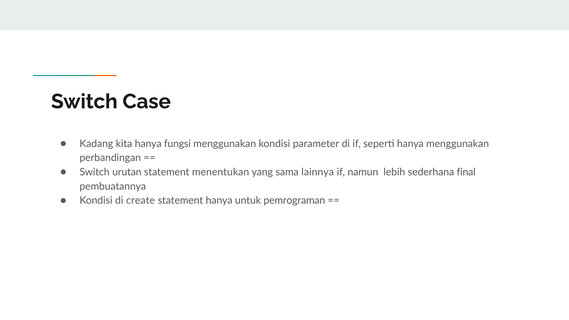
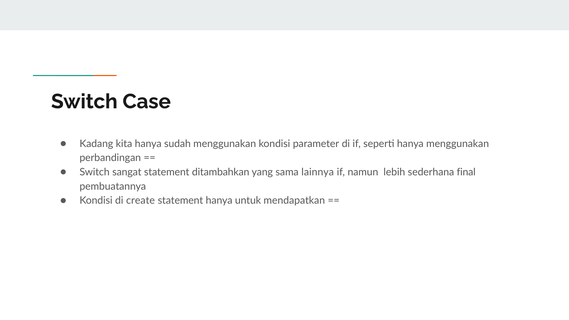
fungsi: fungsi -> sudah
urutan: urutan -> sangat
menentukan: menentukan -> ditambahkan
pemrograman: pemrograman -> mendapatkan
